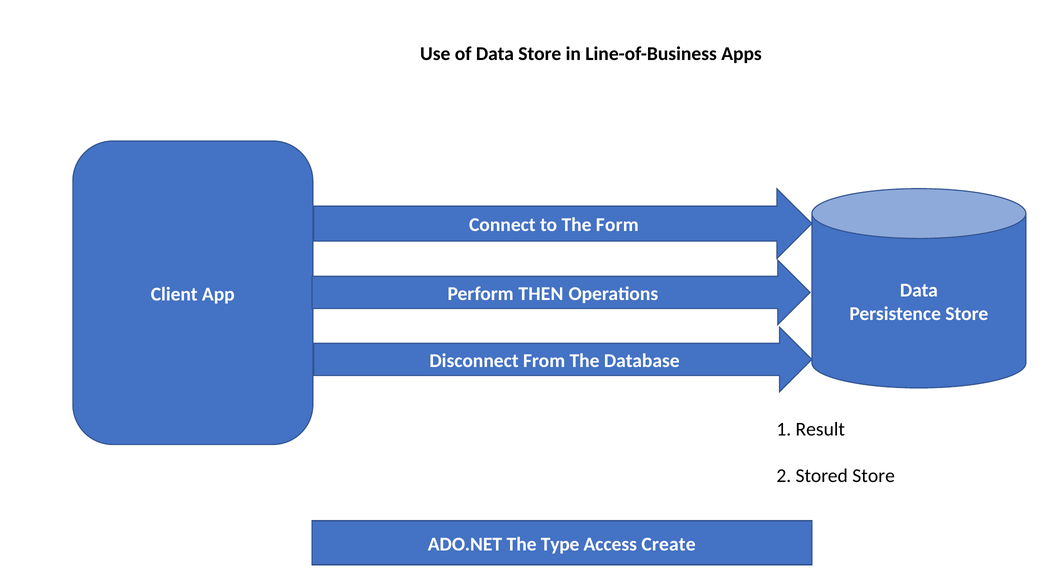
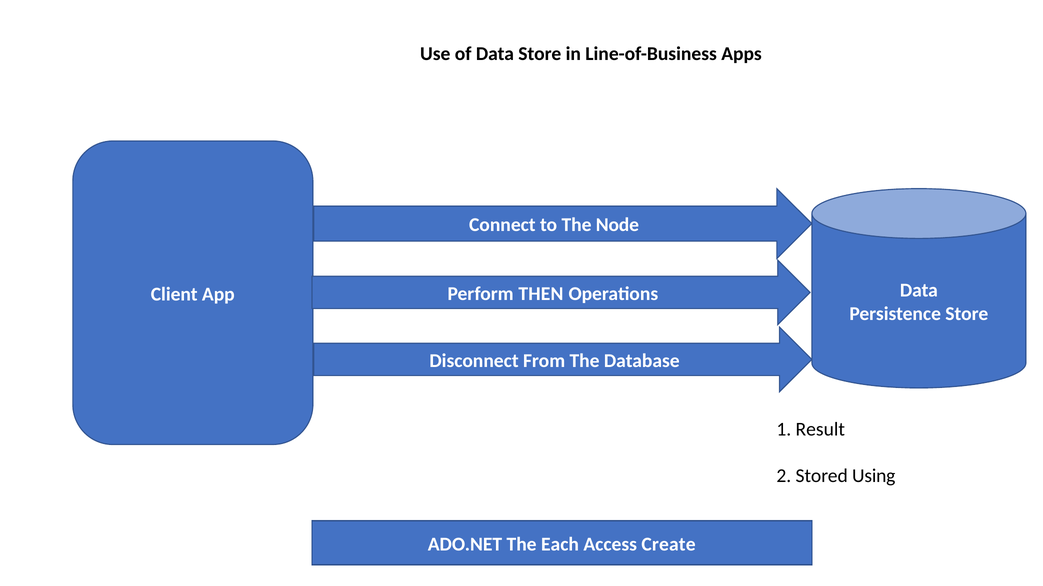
Form: Form -> Node
Stored Store: Store -> Using
Type: Type -> Each
